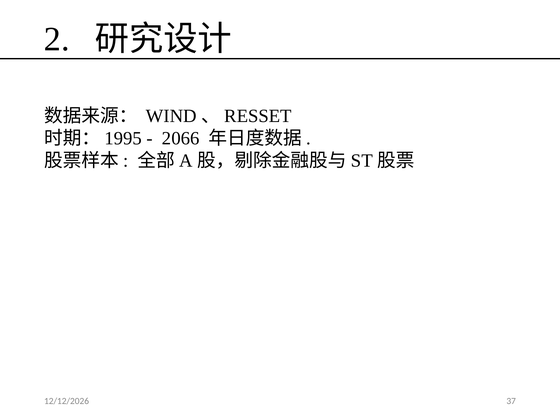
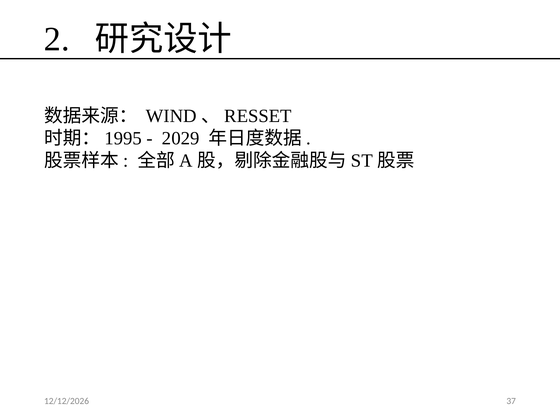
2066: 2066 -> 2029
